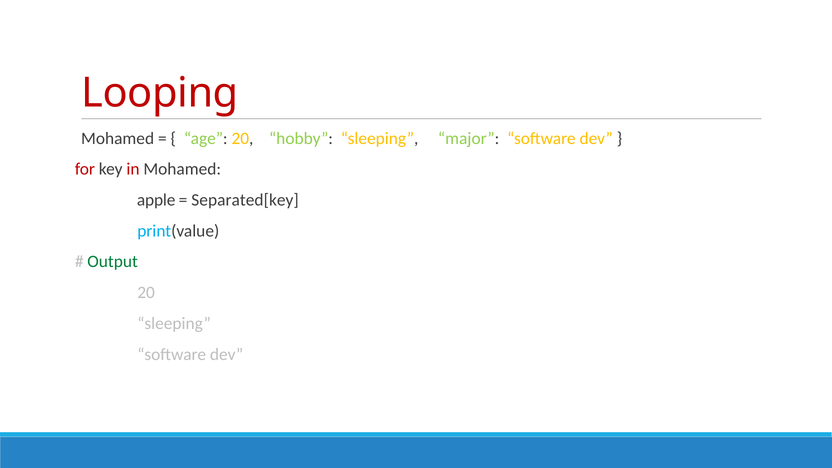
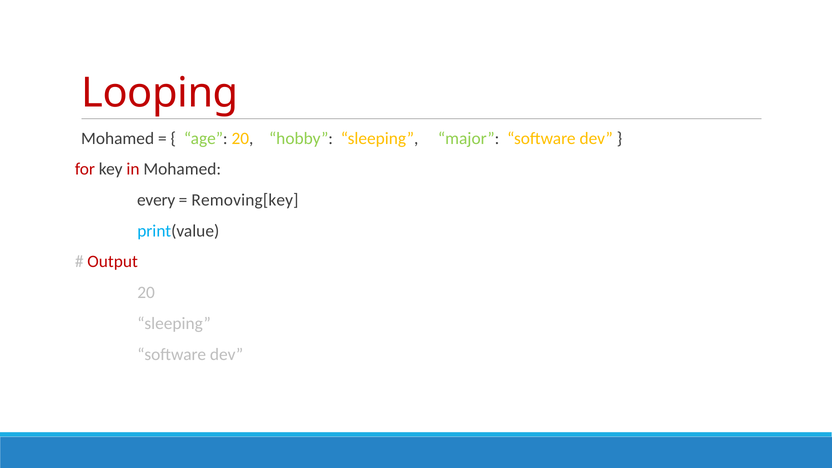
apple: apple -> every
Separated[key: Separated[key -> Removing[key
Output colour: green -> red
